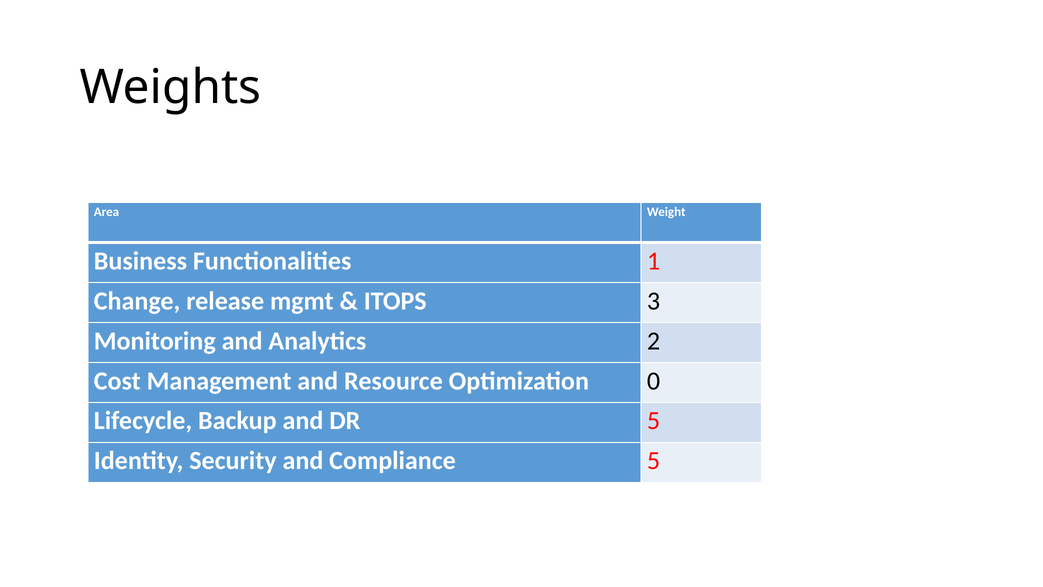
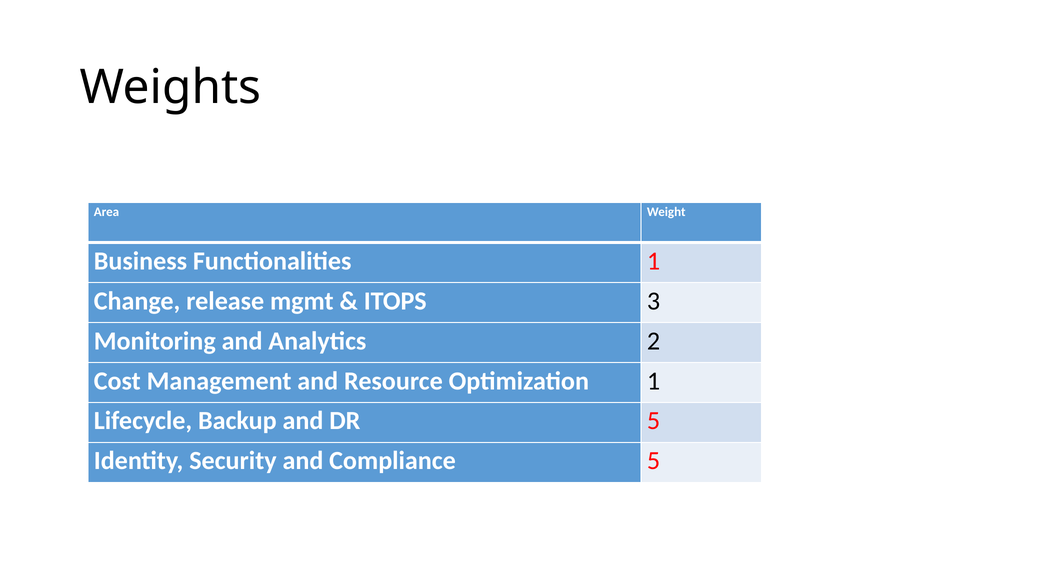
Optimization 0: 0 -> 1
